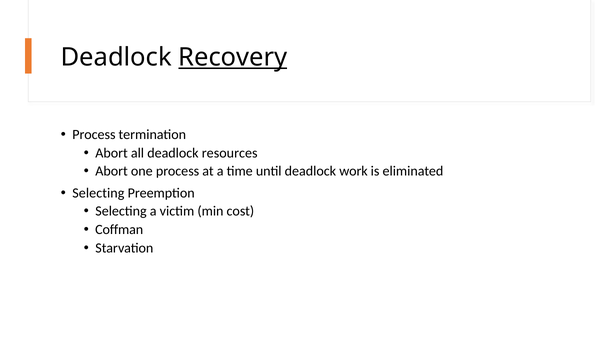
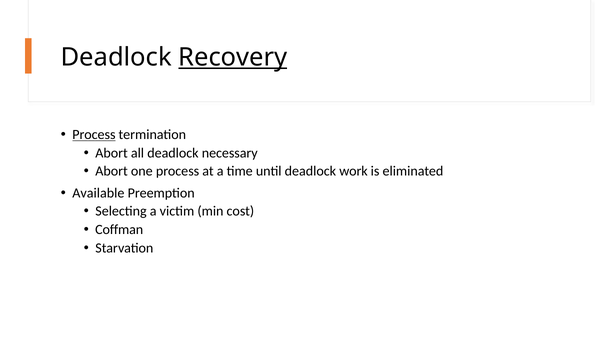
Process at (94, 135) underline: none -> present
resources: resources -> necessary
Selecting at (98, 193): Selecting -> Available
